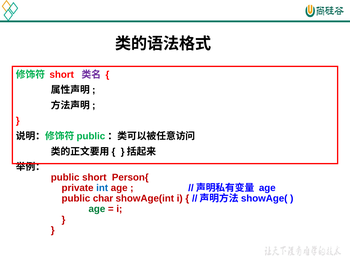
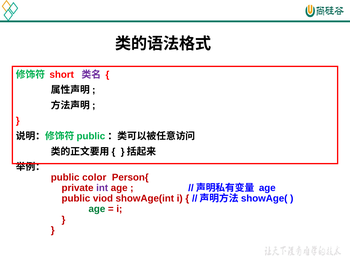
public short: short -> color
int colour: blue -> purple
char: char -> viod
